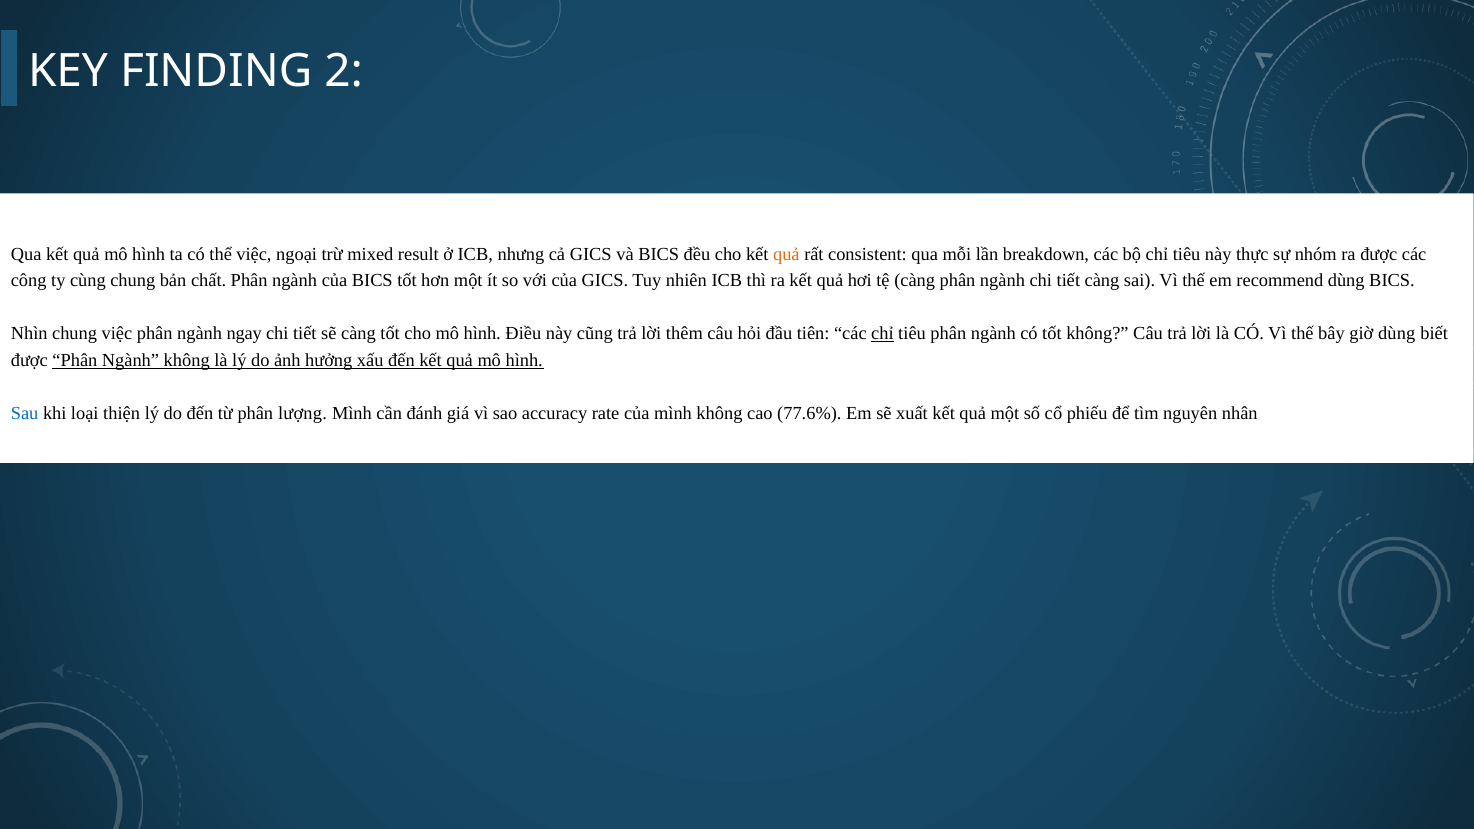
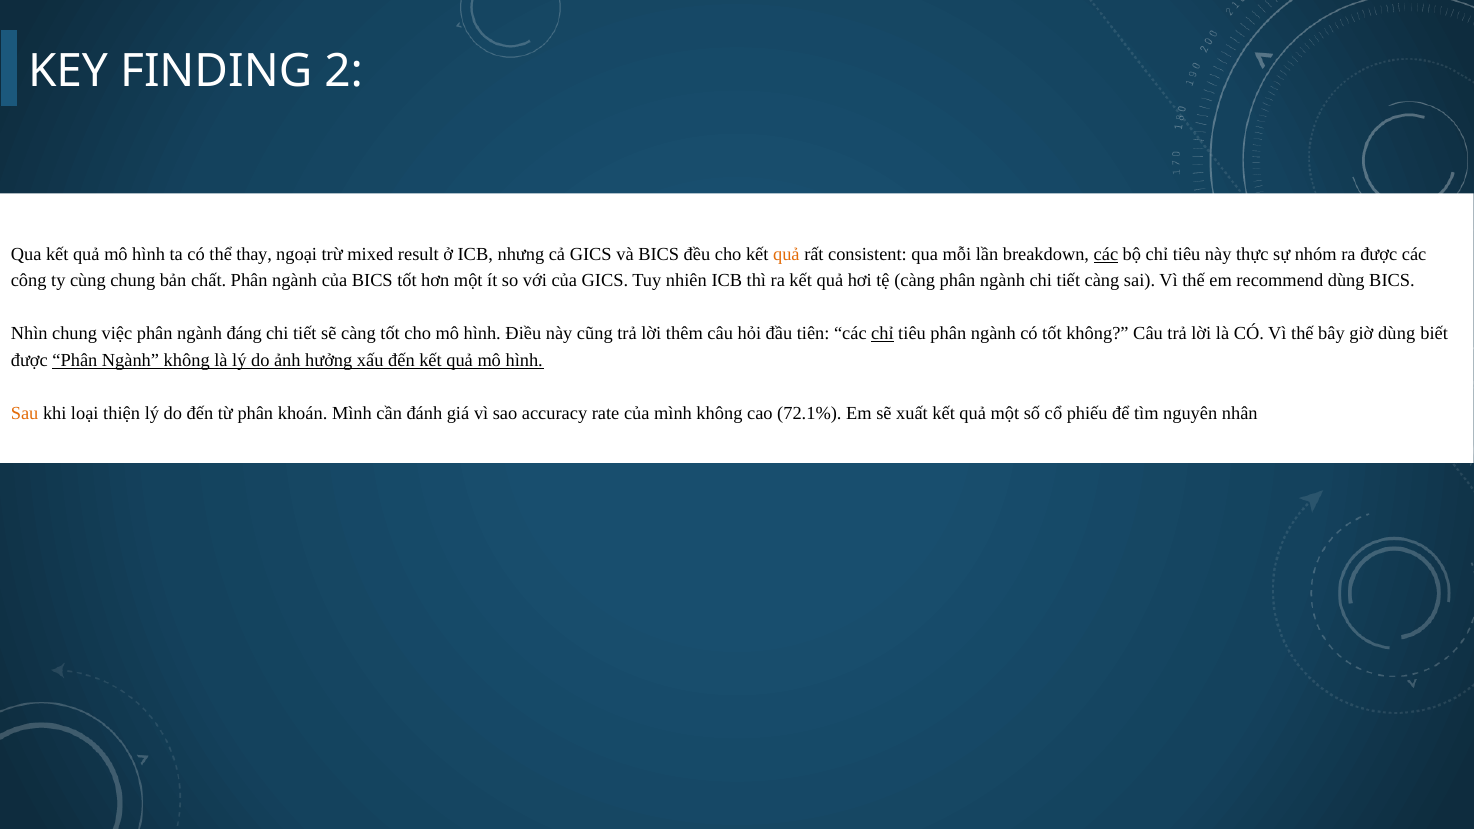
thể việc: việc -> thay
các at (1106, 254) underline: none -> present
ngay: ngay -> đáng
Sau colour: blue -> orange
lượng: lượng -> khoán
77.6%: 77.6% -> 72.1%
